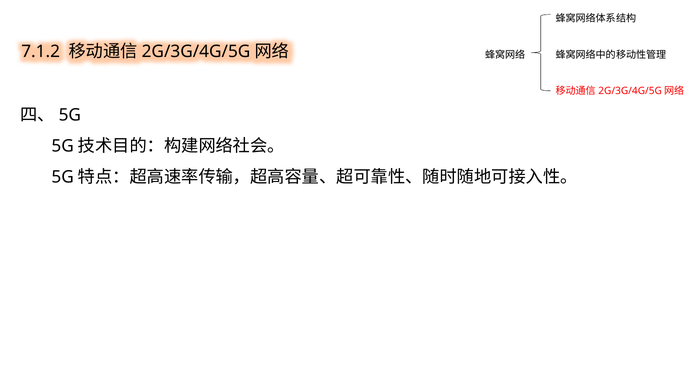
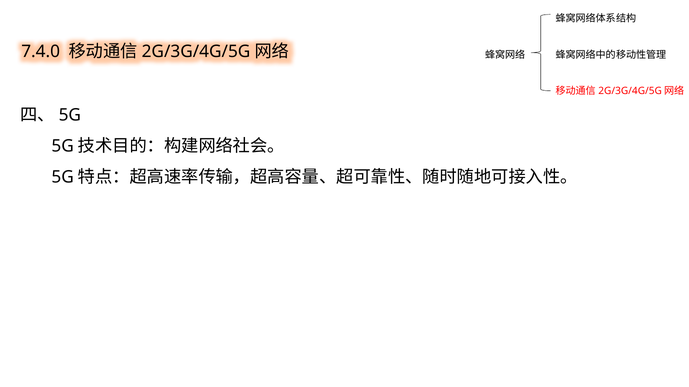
7.1.2: 7.1.2 -> 7.4.0
